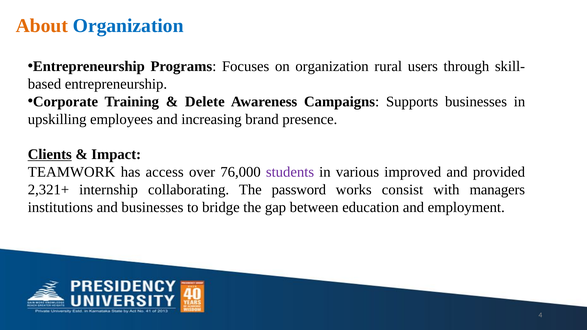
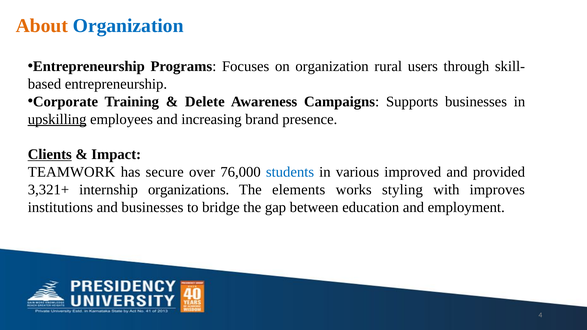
upskilling underline: none -> present
access: access -> secure
students colour: purple -> blue
2,321+: 2,321+ -> 3,321+
collaborating: collaborating -> organizations
password: password -> elements
consist: consist -> styling
managers: managers -> improves
